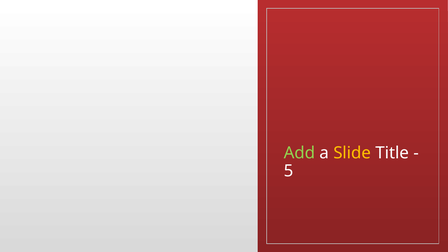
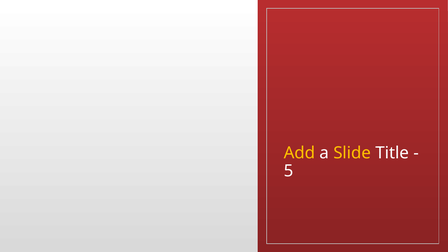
Add colour: light green -> yellow
